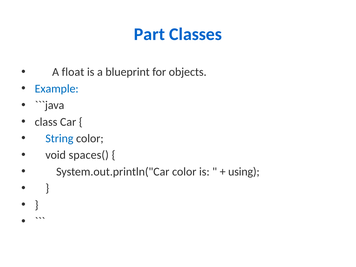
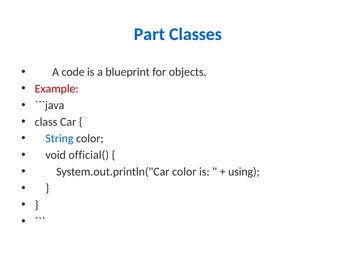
float: float -> code
Example colour: blue -> red
spaces(: spaces( -> official(
